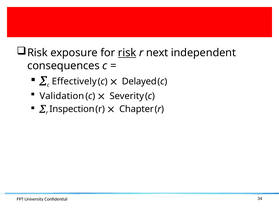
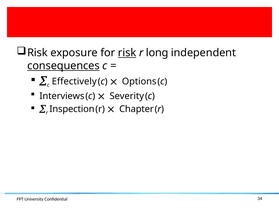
next: next -> long
consequences underline: none -> present
Delayed: Delayed -> Options
Validation: Validation -> Interviews
